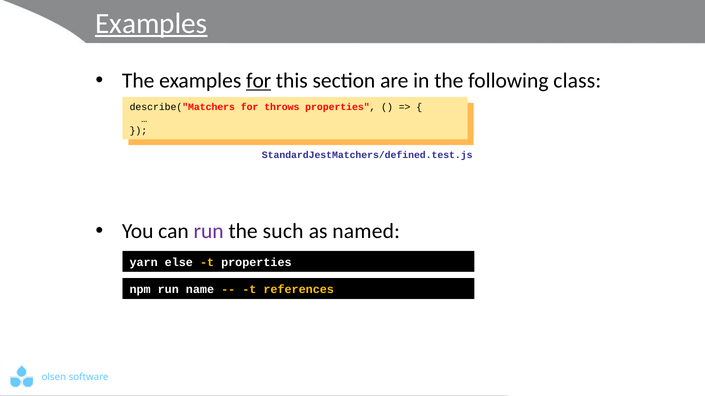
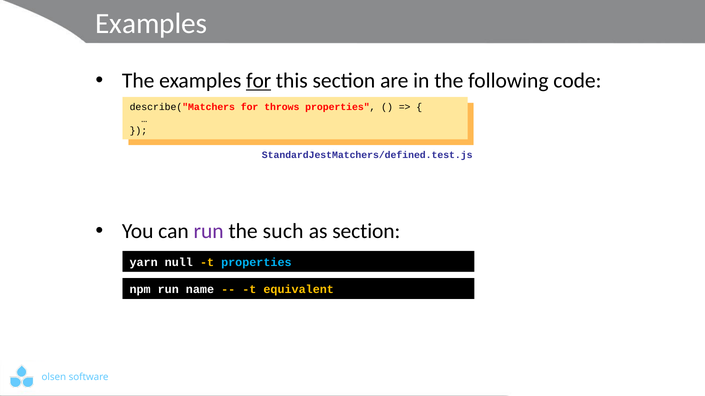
Examples at (151, 24) underline: present -> none
class: class -> code
as named: named -> section
else: else -> null
properties at (256, 263) colour: white -> light blue
references: references -> equivalent
